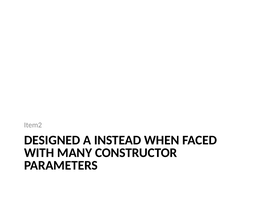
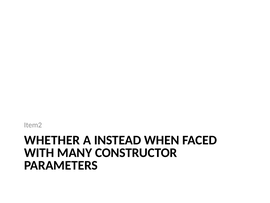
DESIGNED: DESIGNED -> WHETHER
